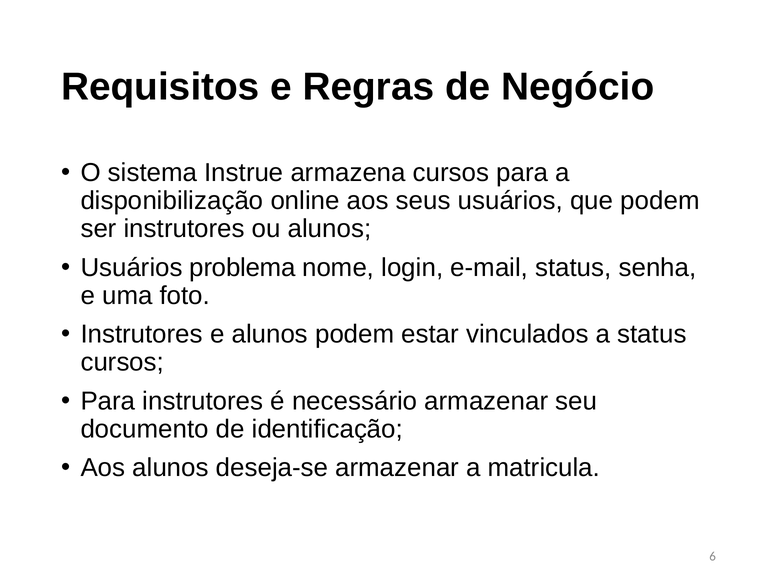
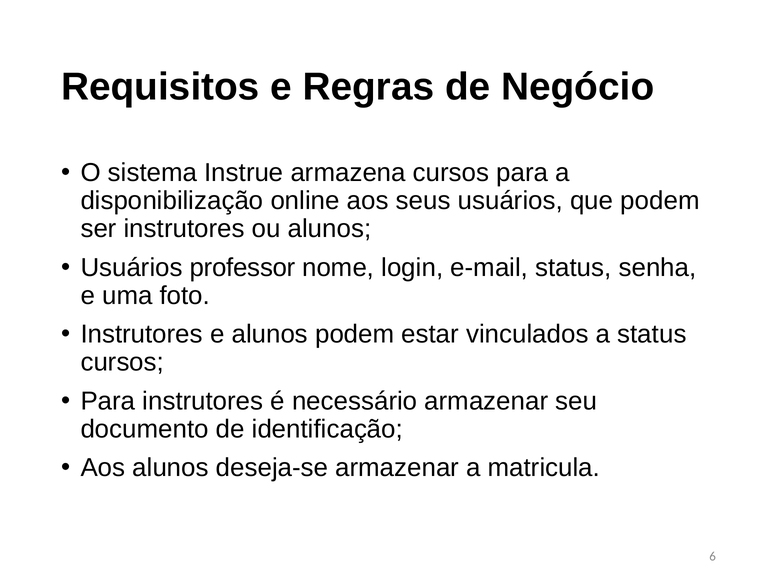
problema: problema -> professor
